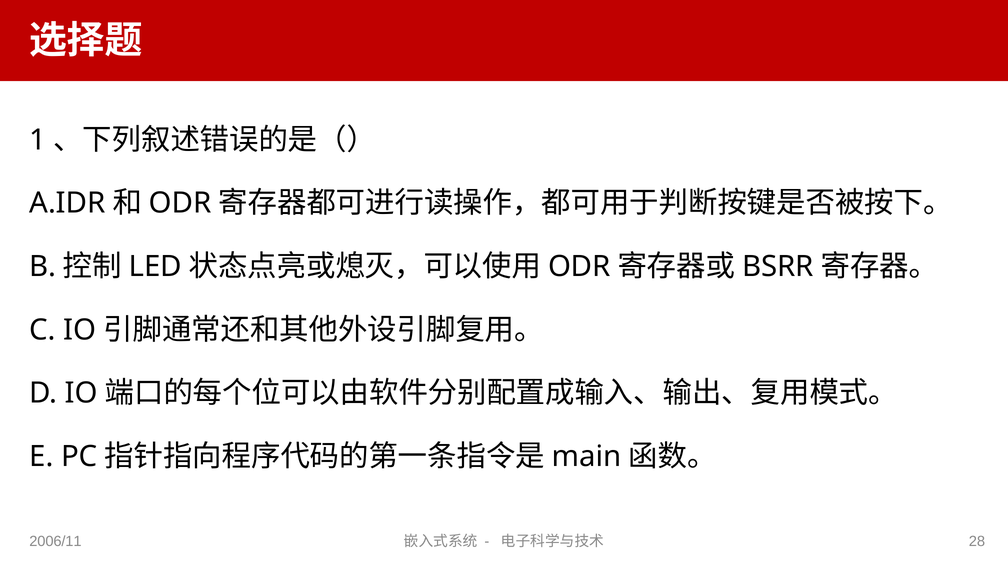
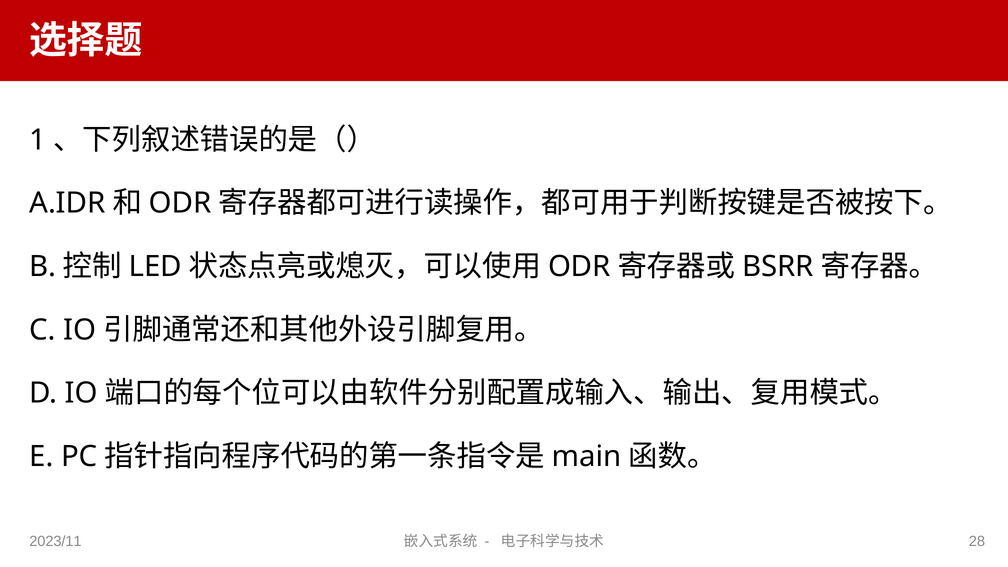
2006/11: 2006/11 -> 2023/11
